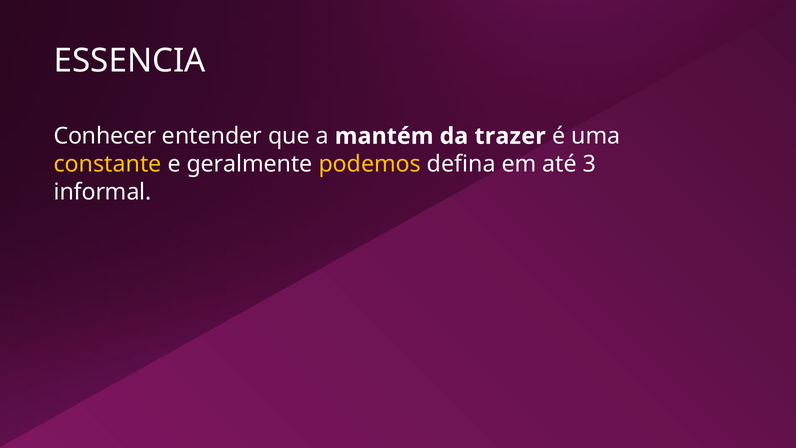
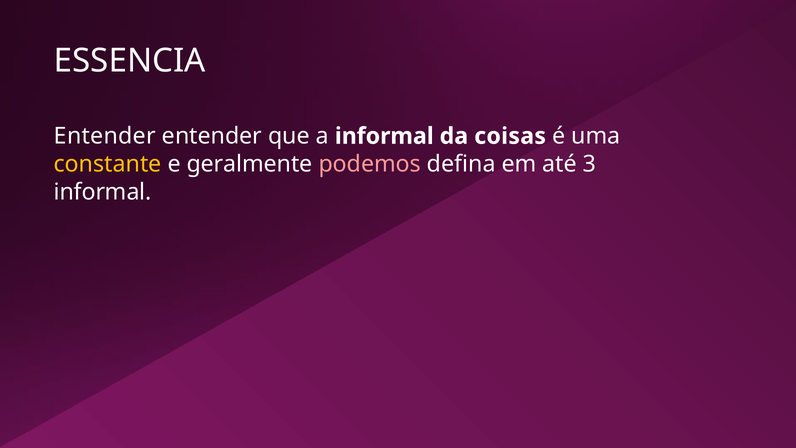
Conhecer at (105, 136): Conhecer -> Entender
a mantém: mantém -> informal
trazer: trazer -> coisas
podemos colour: yellow -> pink
